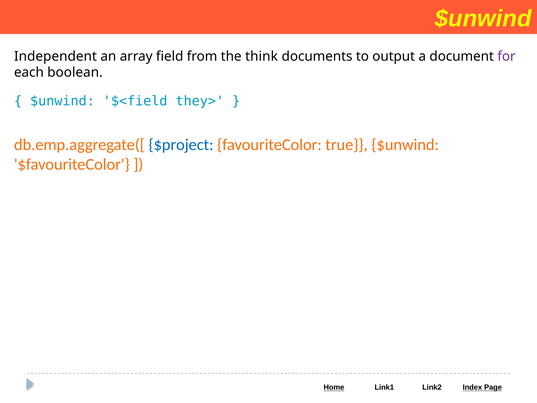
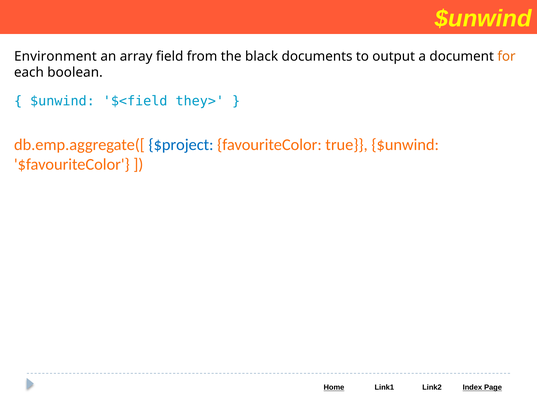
Independent: Independent -> Environment
think: think -> black
for colour: purple -> orange
